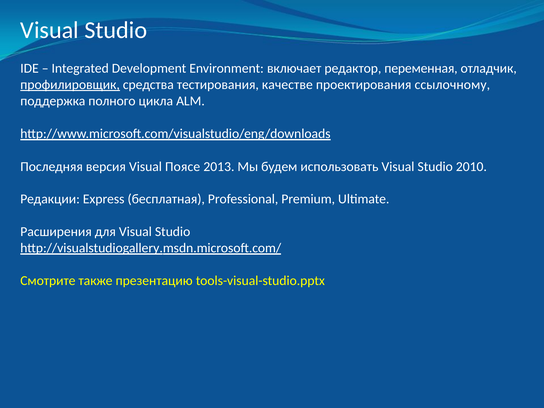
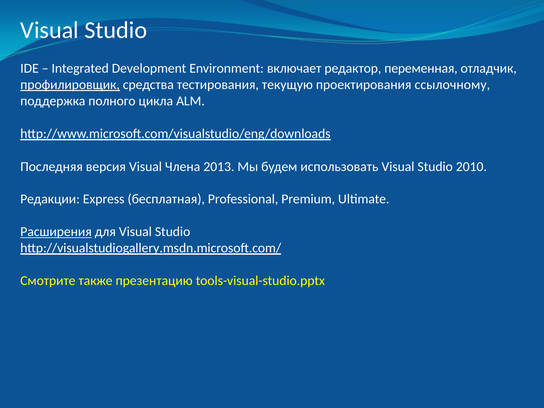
качестве: качестве -> текущую
Поясе: Поясе -> Члена
Расширения underline: none -> present
